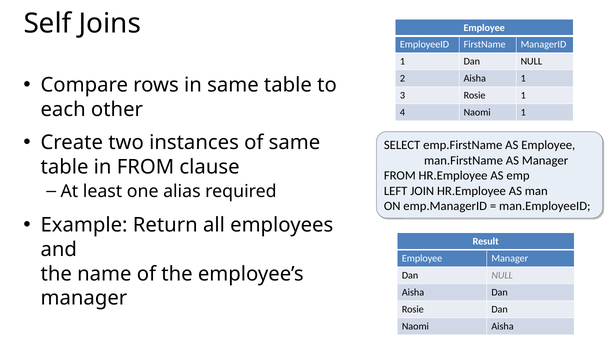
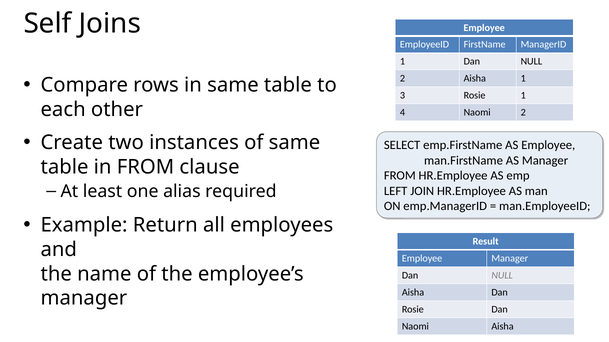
Naomi 1: 1 -> 2
